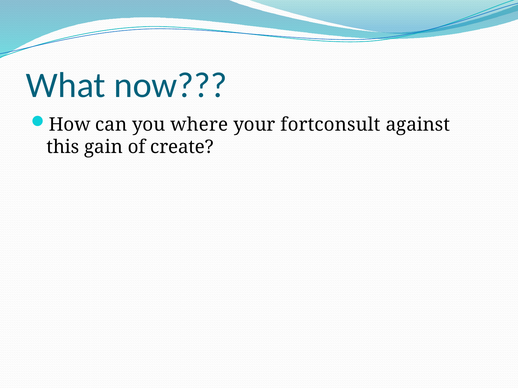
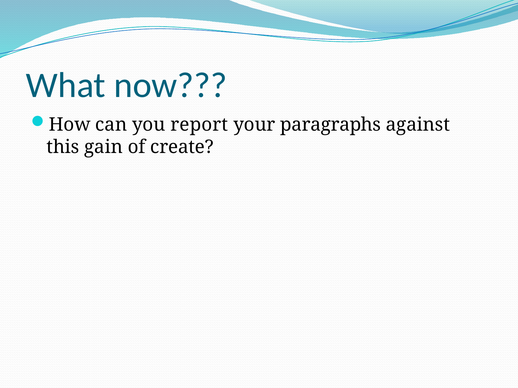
where: where -> report
fortconsult: fortconsult -> paragraphs
